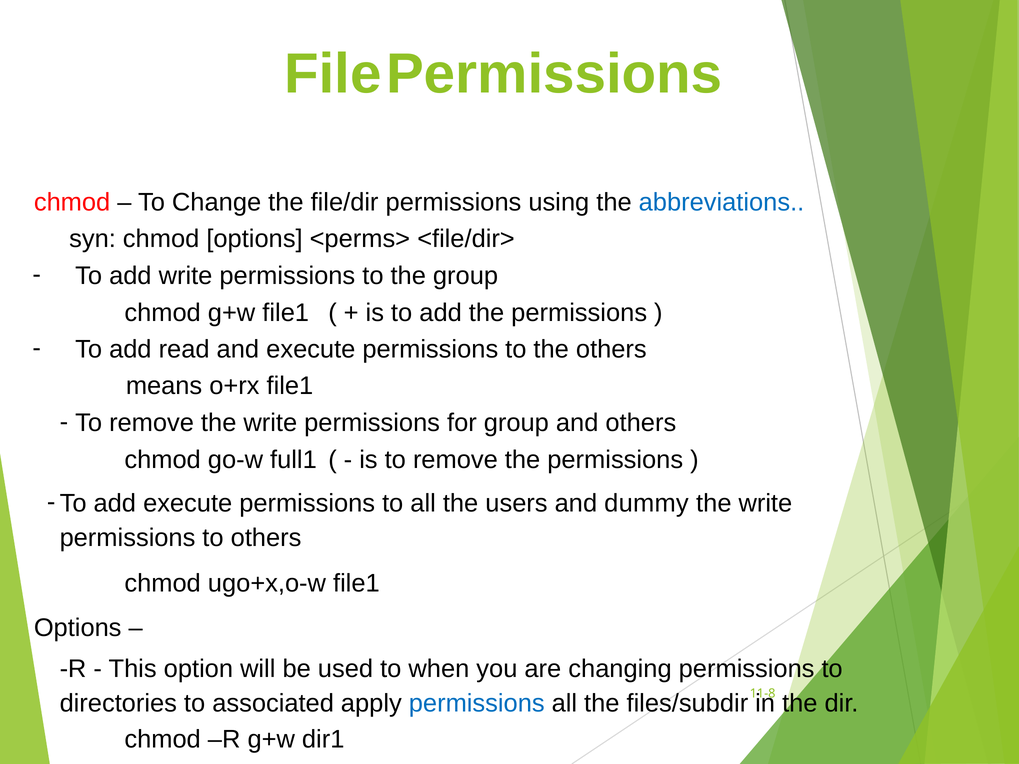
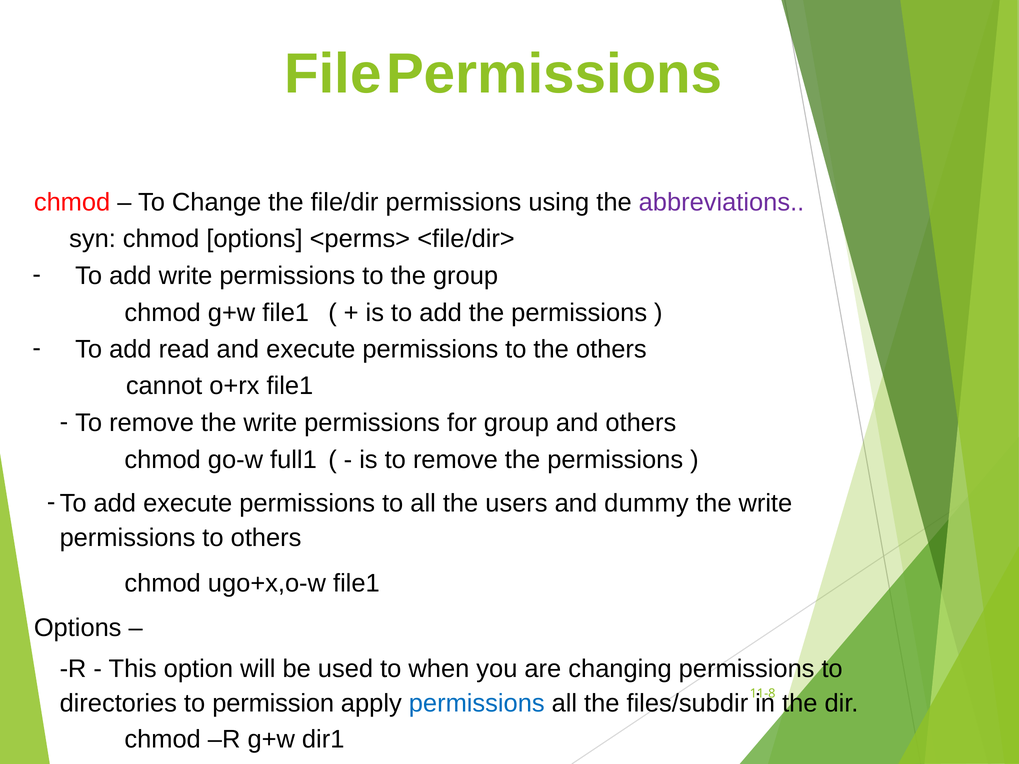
abbreviations colour: blue -> purple
means: means -> cannot
associated: associated -> permission
